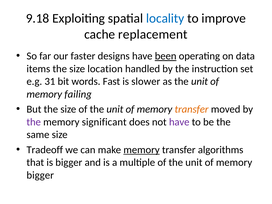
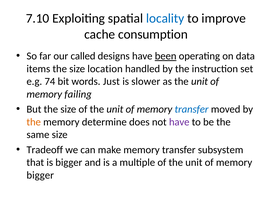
9.18: 9.18 -> 7.10
replacement: replacement -> consumption
faster: faster -> called
31: 31 -> 74
Fast: Fast -> Just
transfer at (192, 109) colour: orange -> blue
the at (34, 122) colour: purple -> orange
significant: significant -> determine
memory at (142, 150) underline: present -> none
algorithms: algorithms -> subsystem
